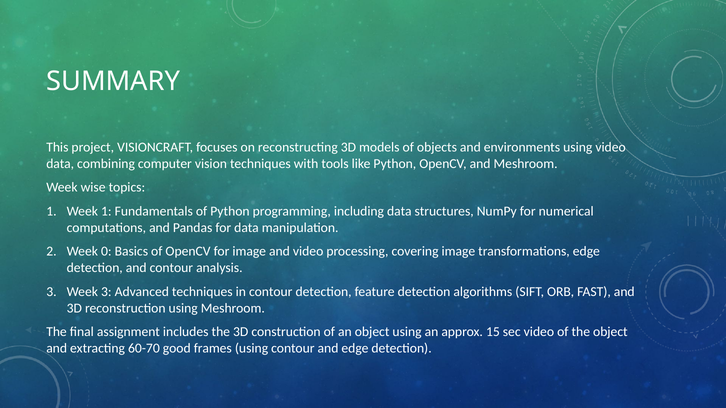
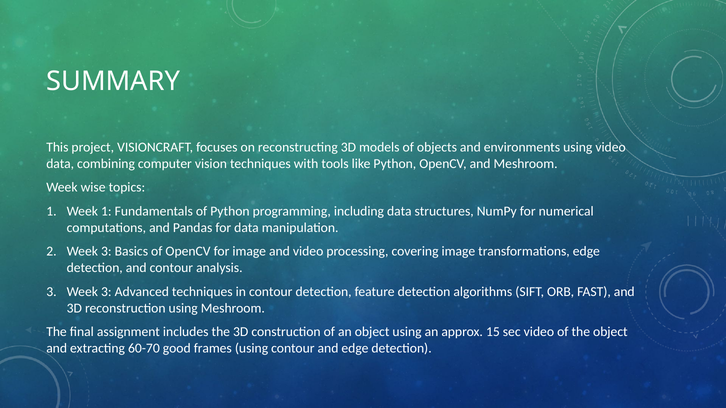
2 Week 0: 0 -> 3
